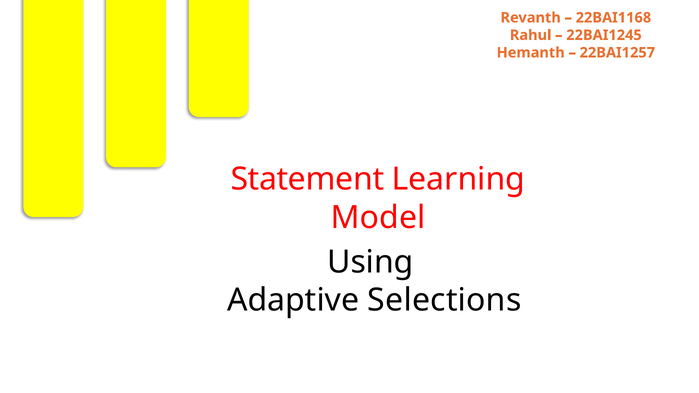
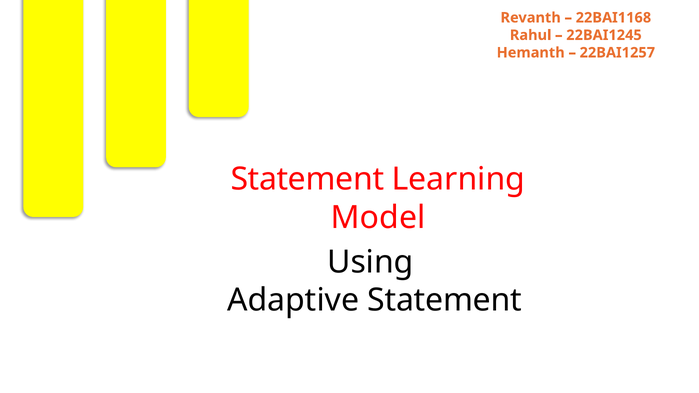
Adaptive Selections: Selections -> Statement
